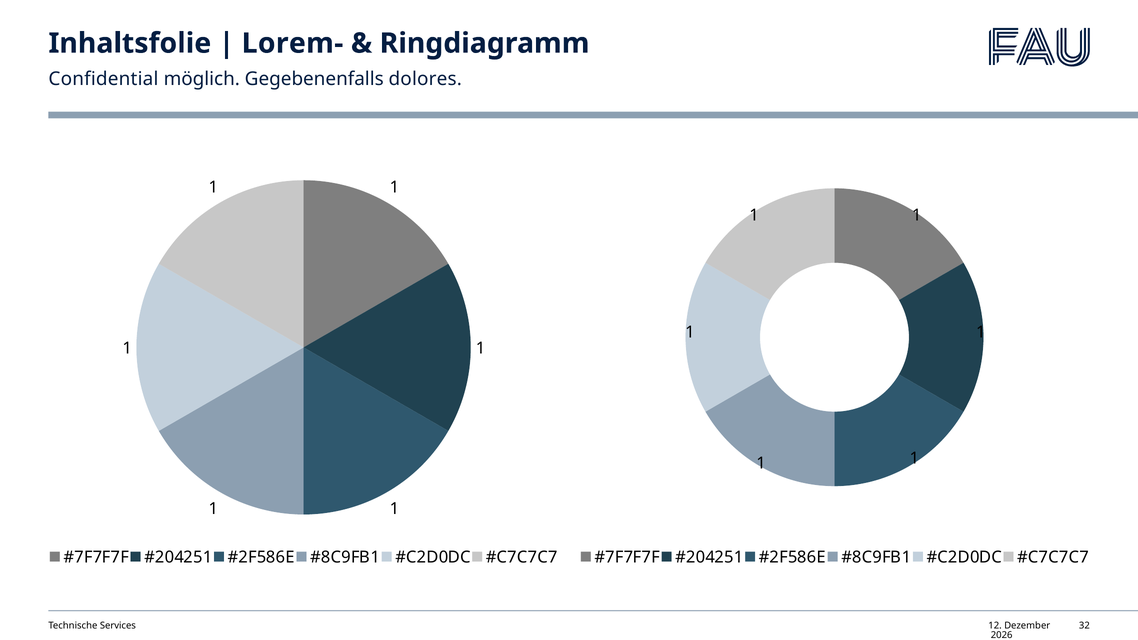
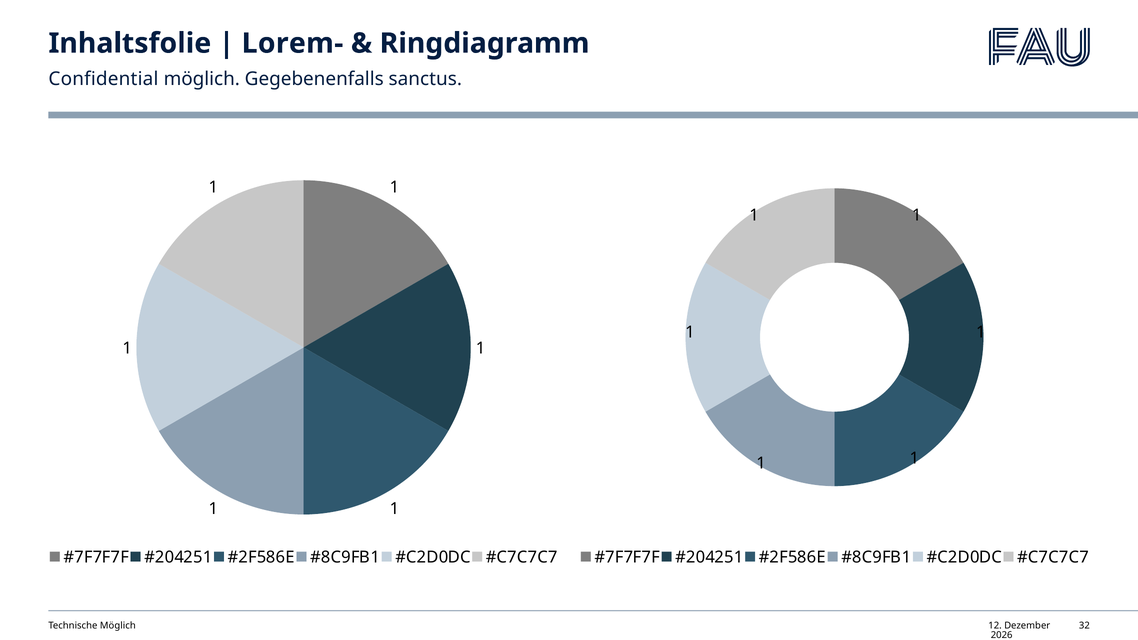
dolores: dolores -> sanctus
Technische Services: Services -> Möglich
